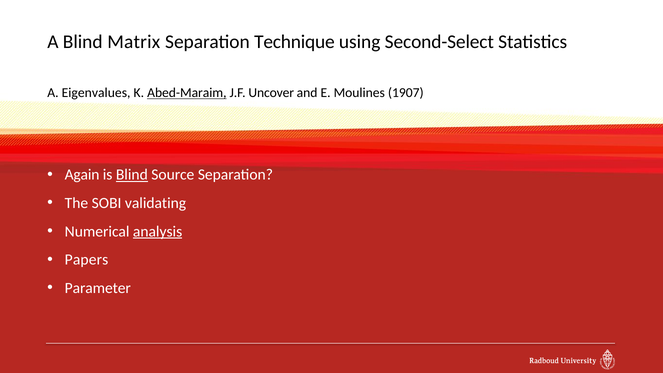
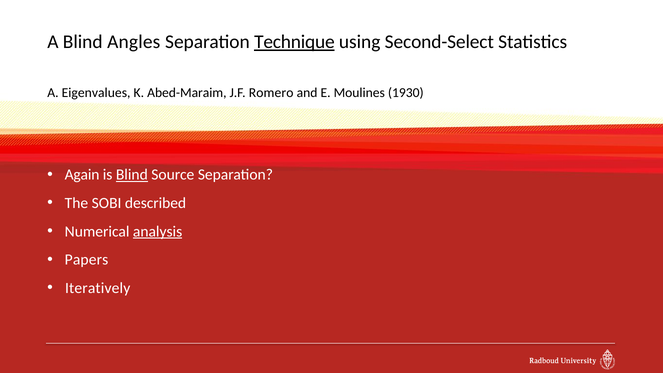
Matrix: Matrix -> Angles
Technique underline: none -> present
Abed-Maraim underline: present -> none
Uncover: Uncover -> Romero
1907: 1907 -> 1930
validating: validating -> described
Parameter: Parameter -> Iteratively
